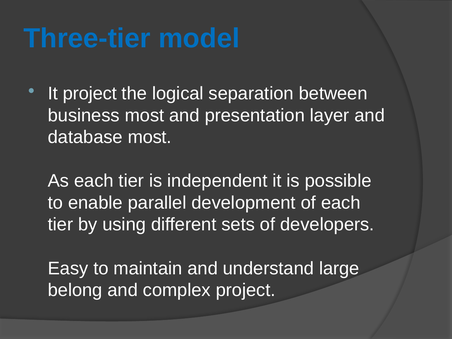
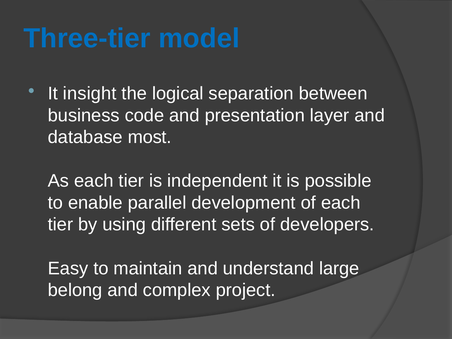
It project: project -> insight
business most: most -> code
